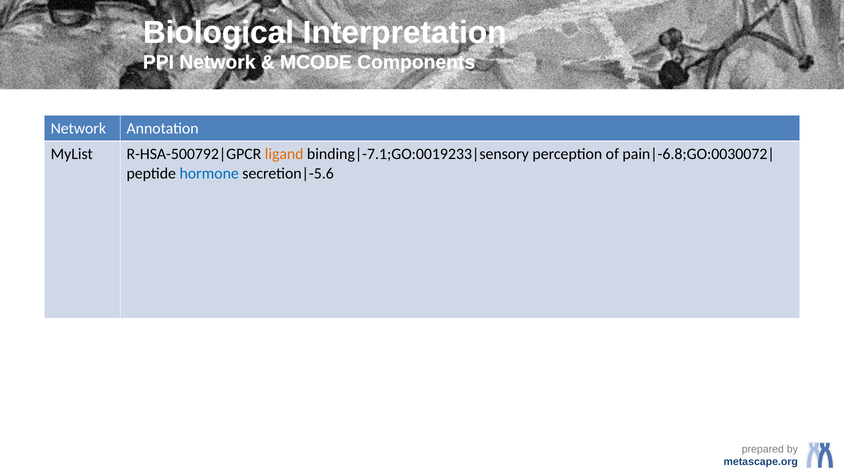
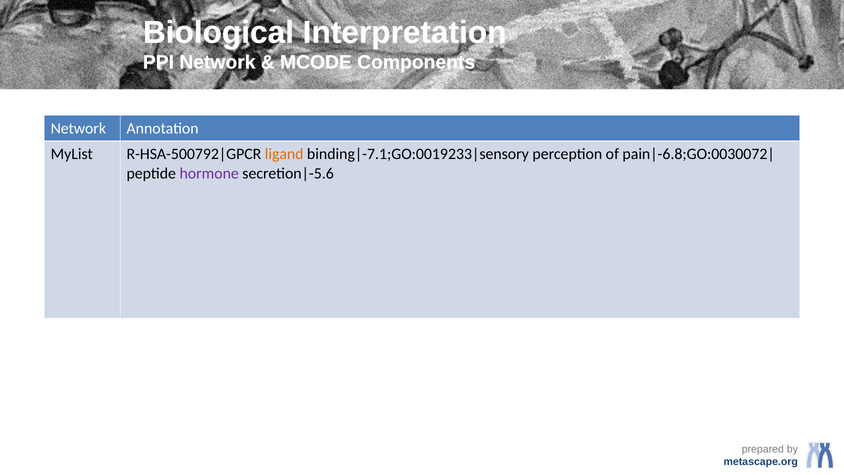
hormone colour: blue -> purple
